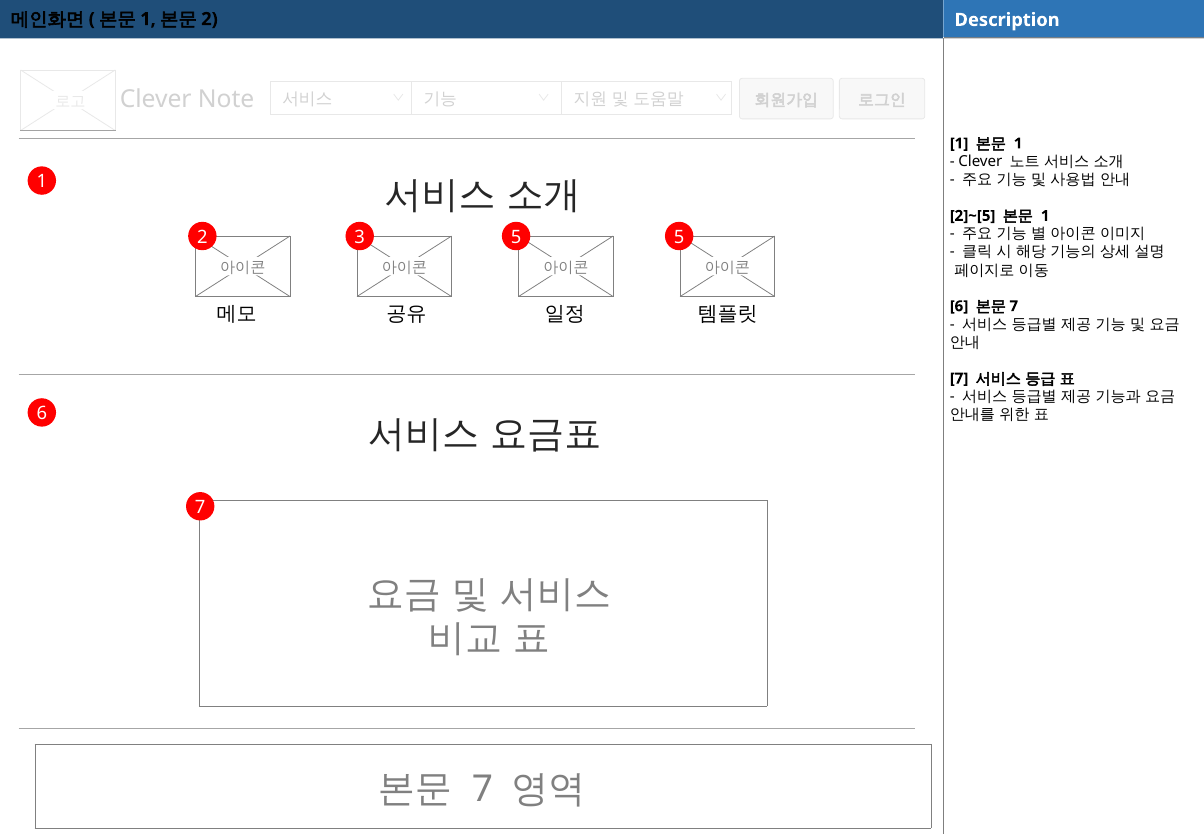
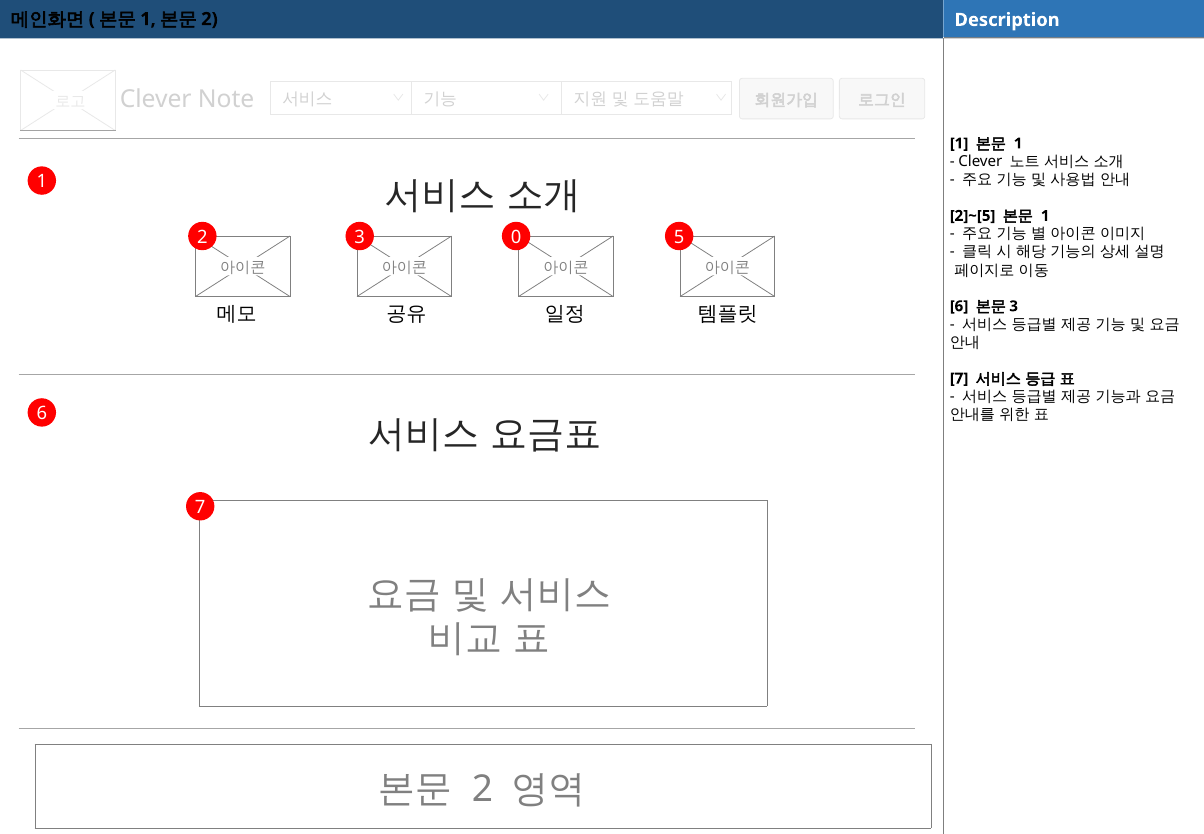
3 5: 5 -> 0
7 at (1014, 306): 7 -> 3
7 at (482, 789): 7 -> 2
